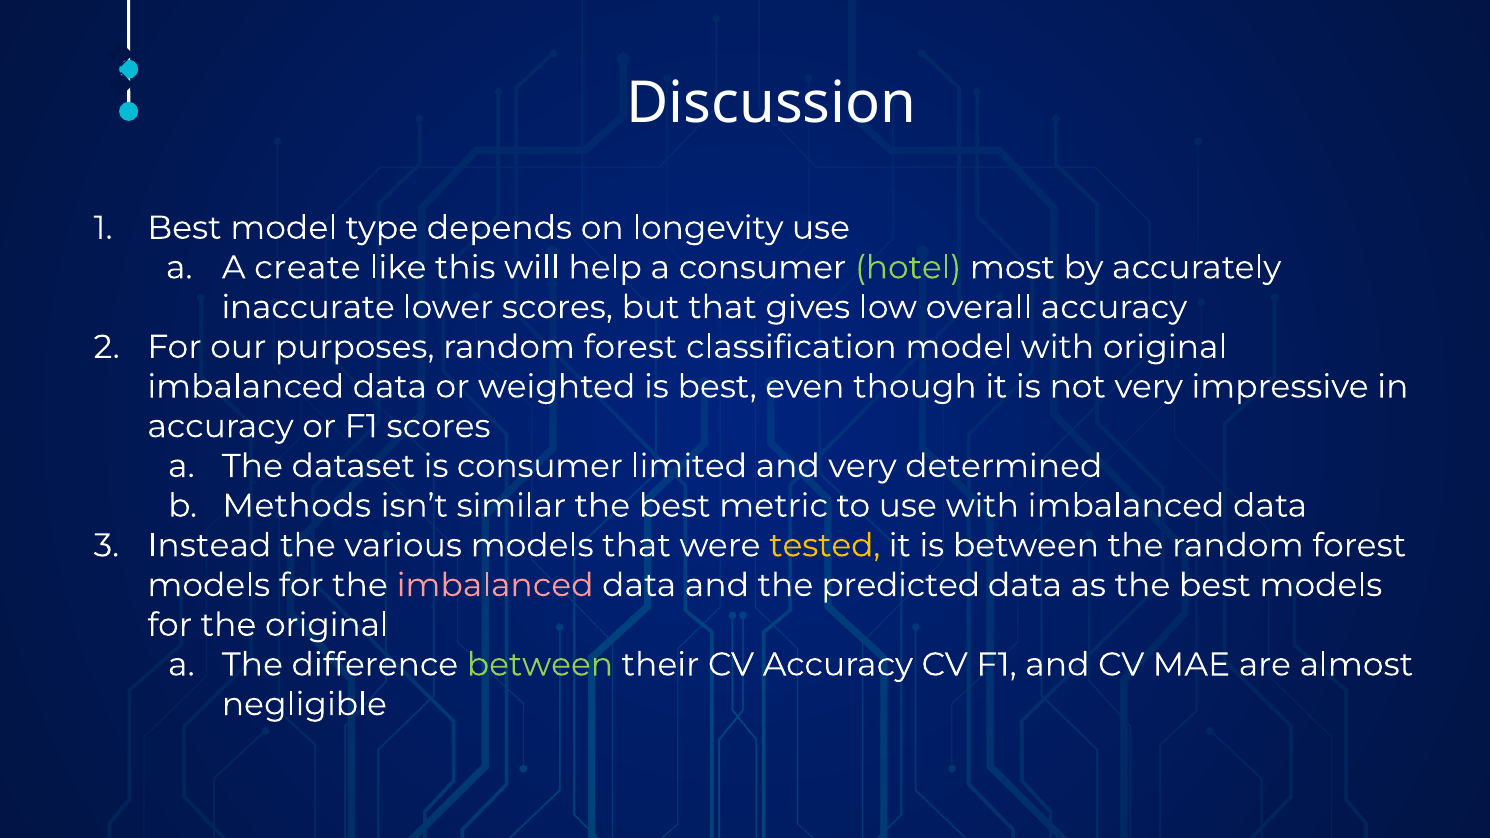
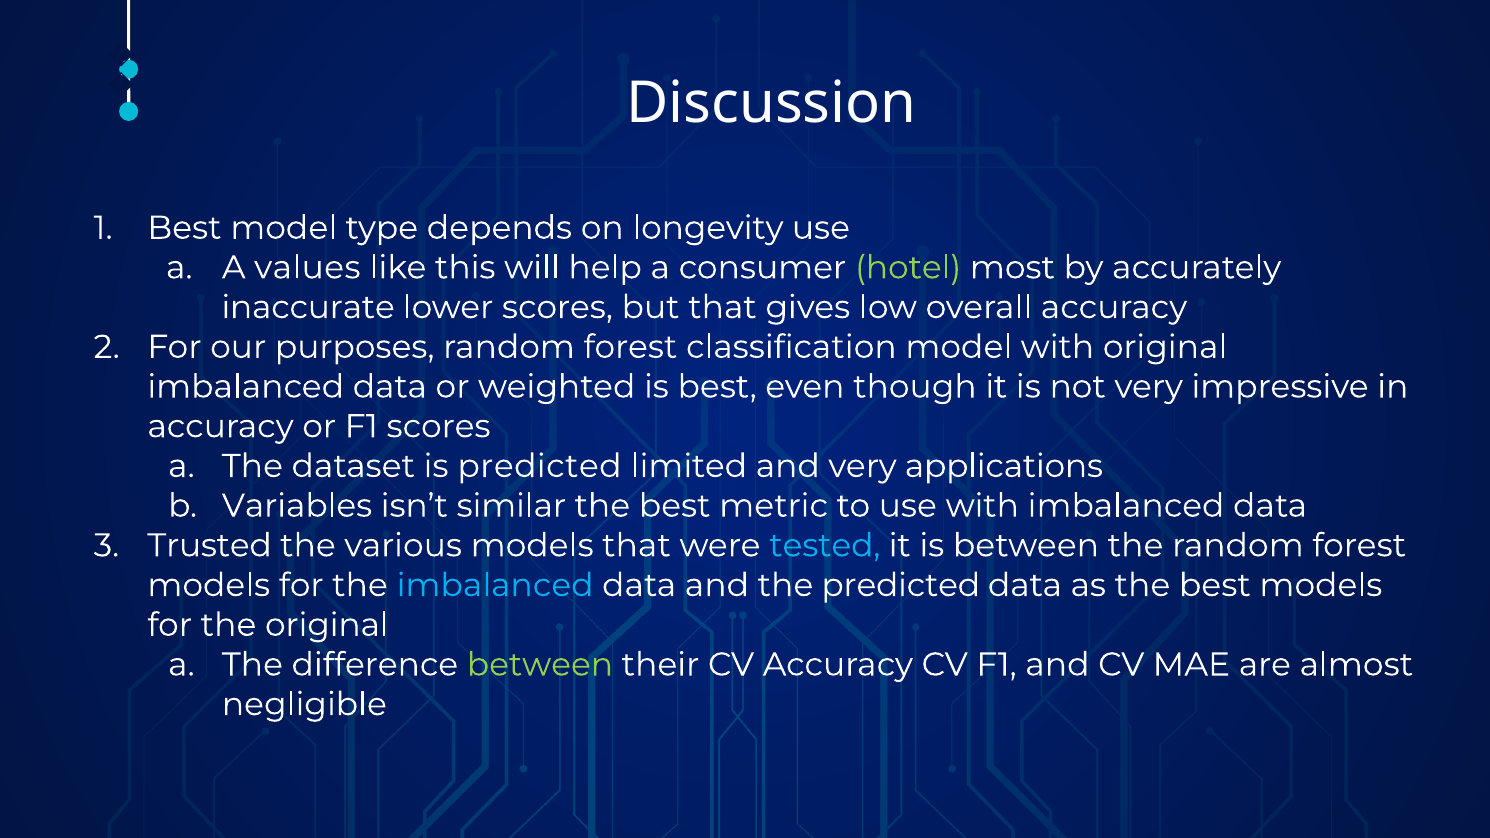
create: create -> values
is consumer: consumer -> predicted
determined: determined -> applications
Methods: Methods -> Variables
Instead: Instead -> Trusted
tested colour: yellow -> light blue
imbalanced at (495, 585) colour: pink -> light blue
